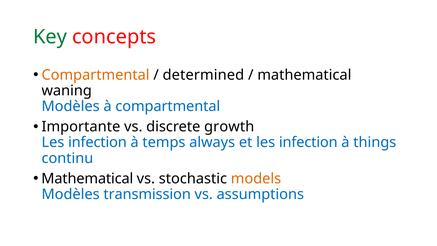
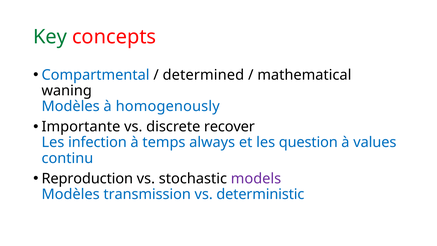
Compartmental at (96, 75) colour: orange -> blue
à compartmental: compartmental -> homogenously
growth: growth -> recover
et les infection: infection -> question
things: things -> values
Mathematical at (87, 178): Mathematical -> Reproduction
models colour: orange -> purple
assumptions: assumptions -> deterministic
